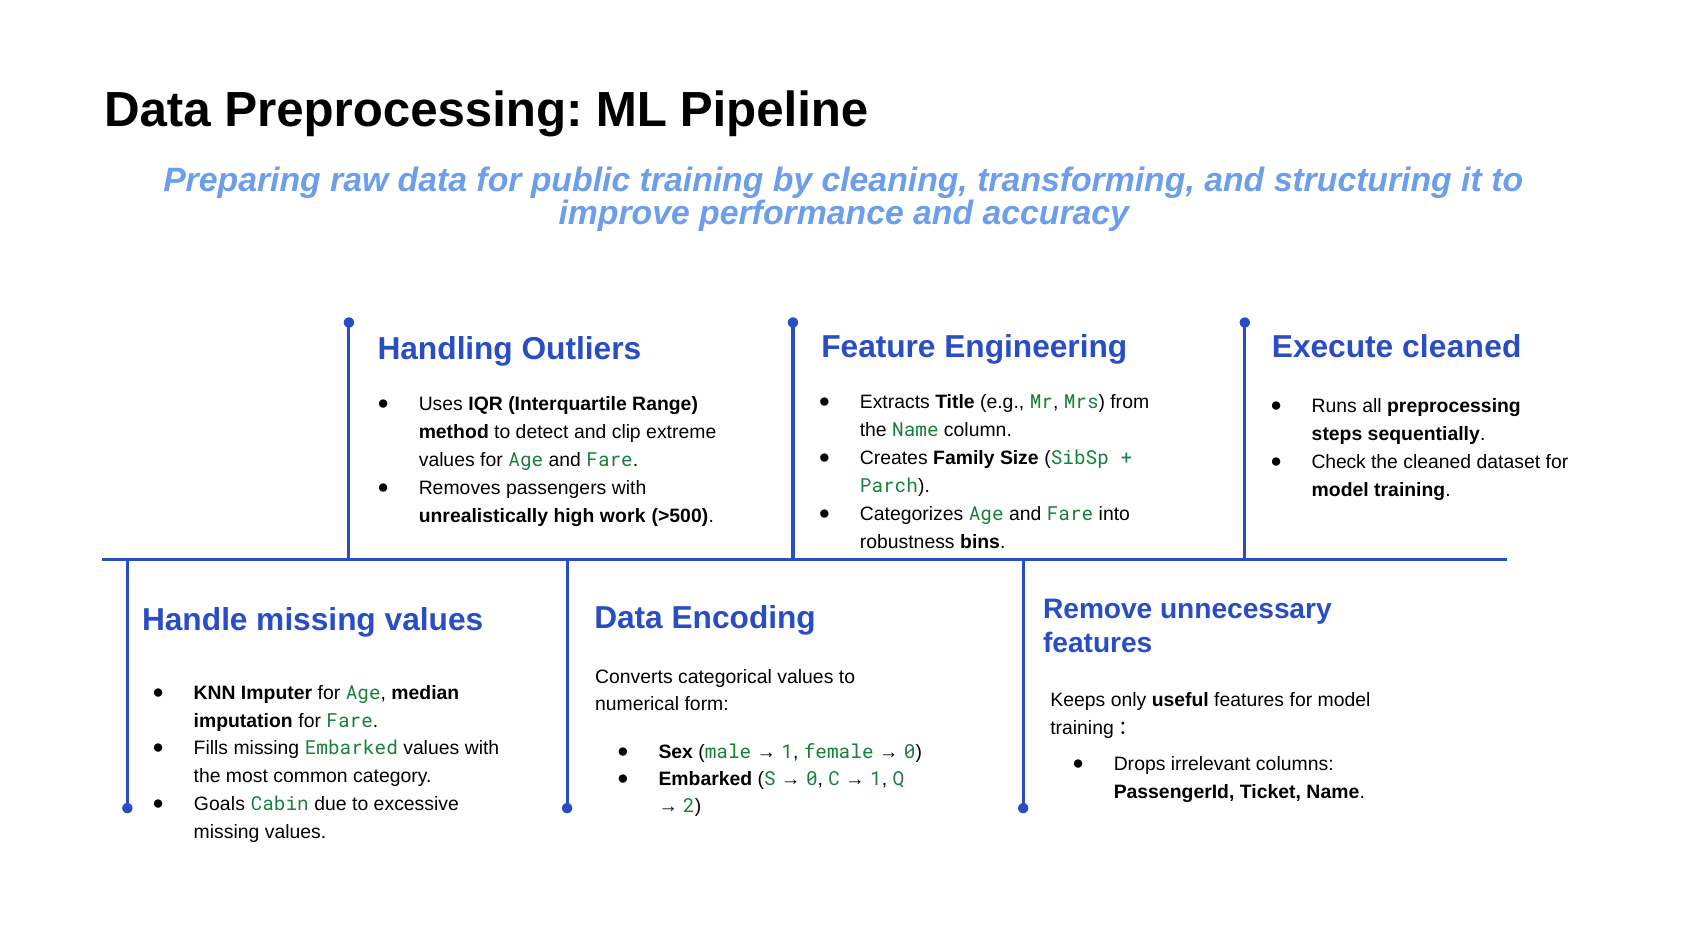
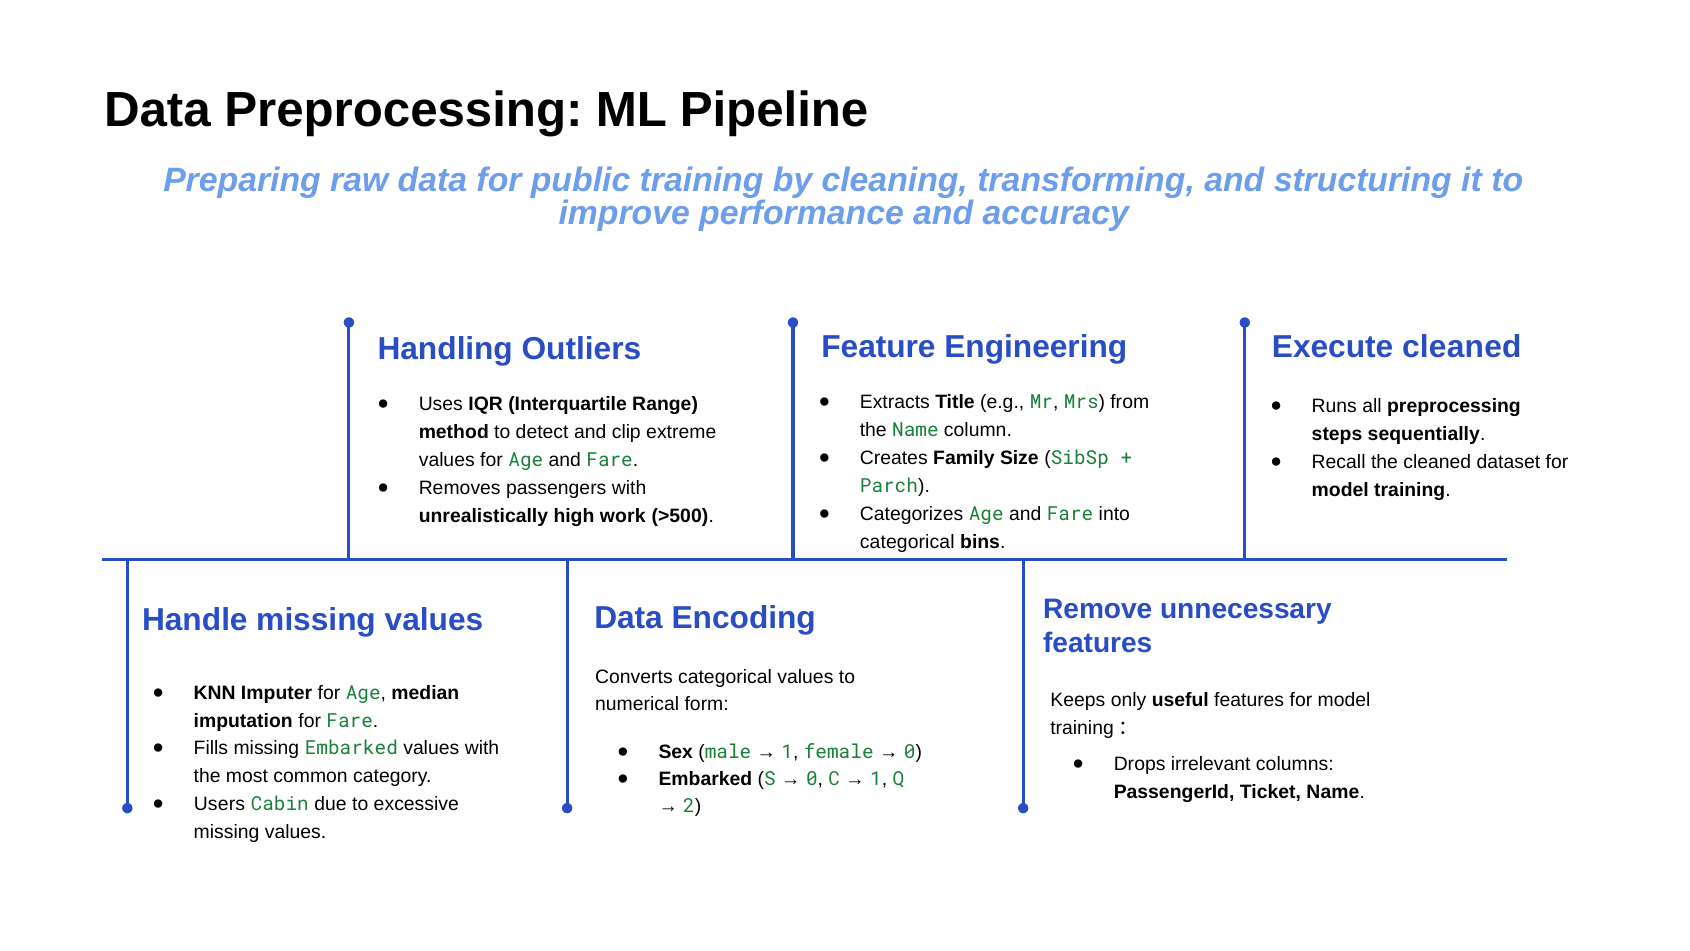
Check: Check -> Recall
robustness at (907, 542): robustness -> categorical
Goals: Goals -> Users
